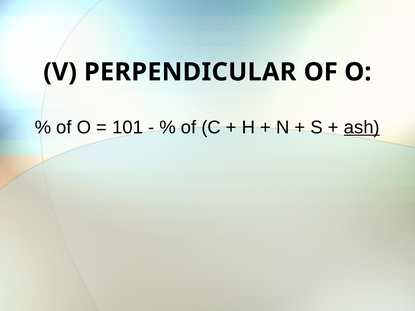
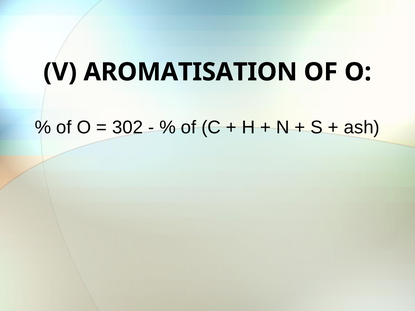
PERPENDICULAR: PERPENDICULAR -> AROMATISATION
101: 101 -> 302
ash underline: present -> none
